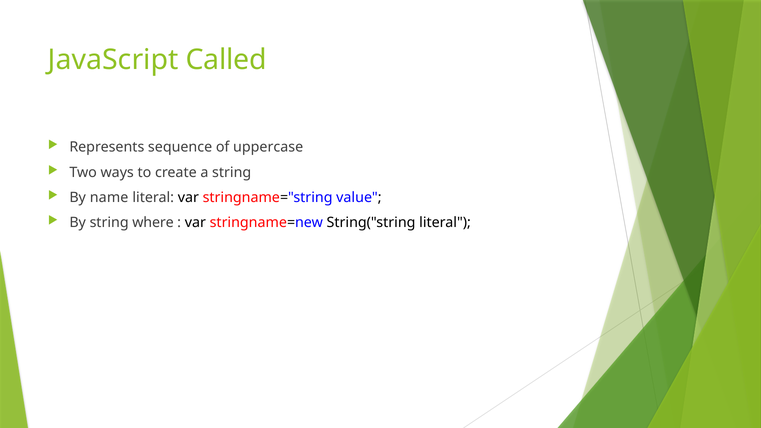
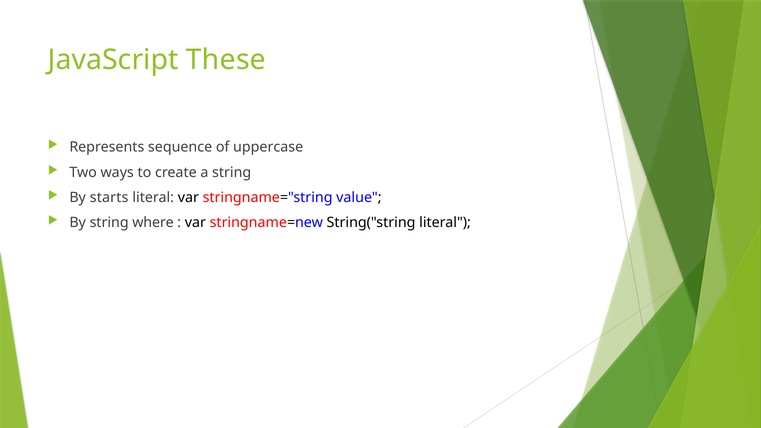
Called: Called -> These
name: name -> starts
